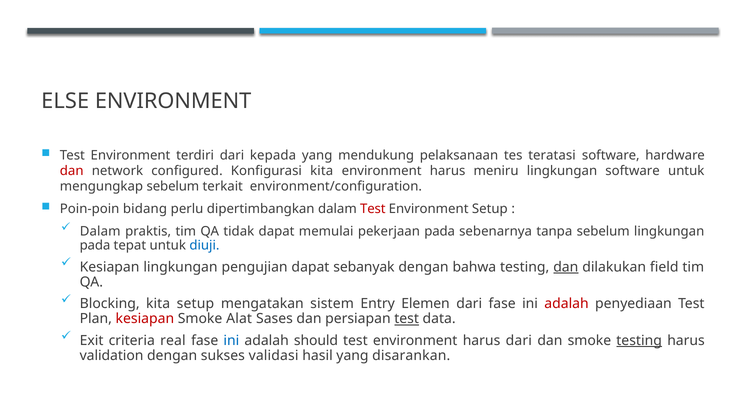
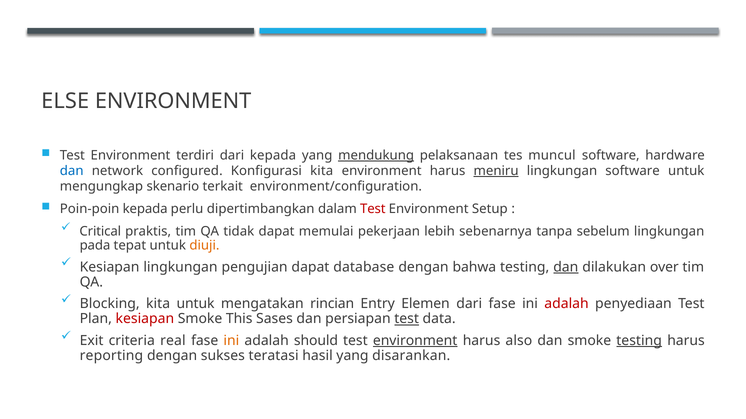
mendukung underline: none -> present
teratasi: teratasi -> muncul
dan at (72, 171) colour: red -> blue
meniru underline: none -> present
mengungkap sebelum: sebelum -> skenario
Poin-poin bidang: bidang -> kepada
Dalam at (100, 232): Dalam -> Critical
pekerjaan pada: pada -> lebih
diuji colour: blue -> orange
sebanyak: sebanyak -> database
field: field -> over
kita setup: setup -> untuk
sistem: sistem -> rincian
Alat: Alat -> This
ini at (231, 341) colour: blue -> orange
environment at (415, 341) underline: none -> present
harus dari: dari -> also
validation: validation -> reporting
validasi: validasi -> teratasi
